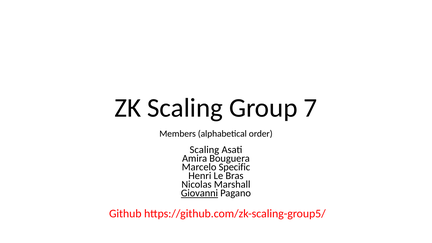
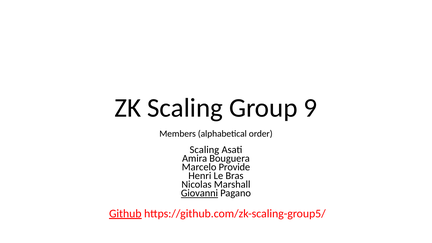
7: 7 -> 9
Specific: Specific -> Provide
Github underline: none -> present
